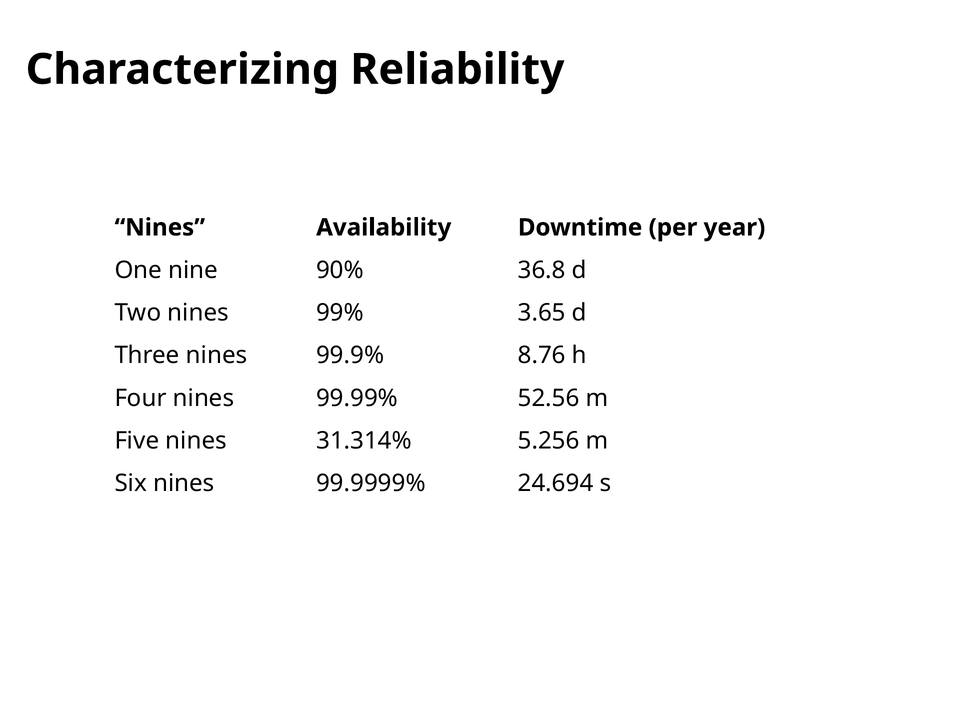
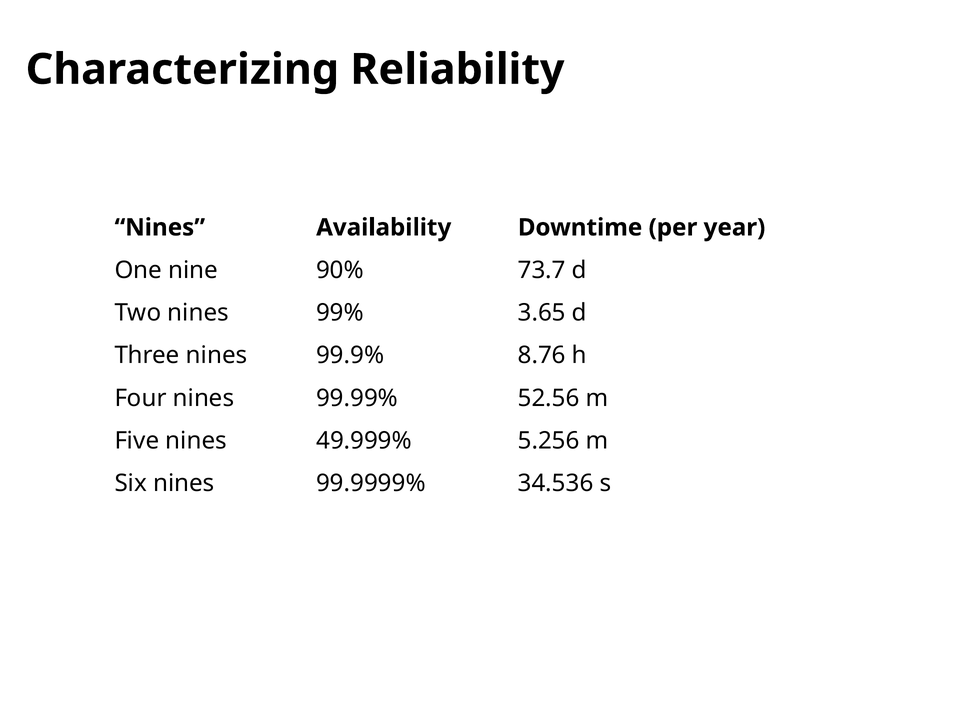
36.8: 36.8 -> 73.7
31.314%: 31.314% -> 49.999%
24.694: 24.694 -> 34.536
